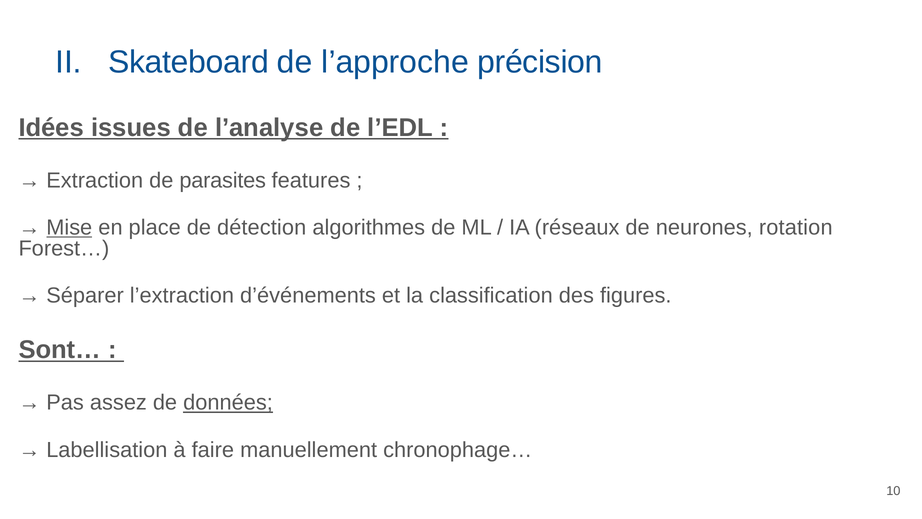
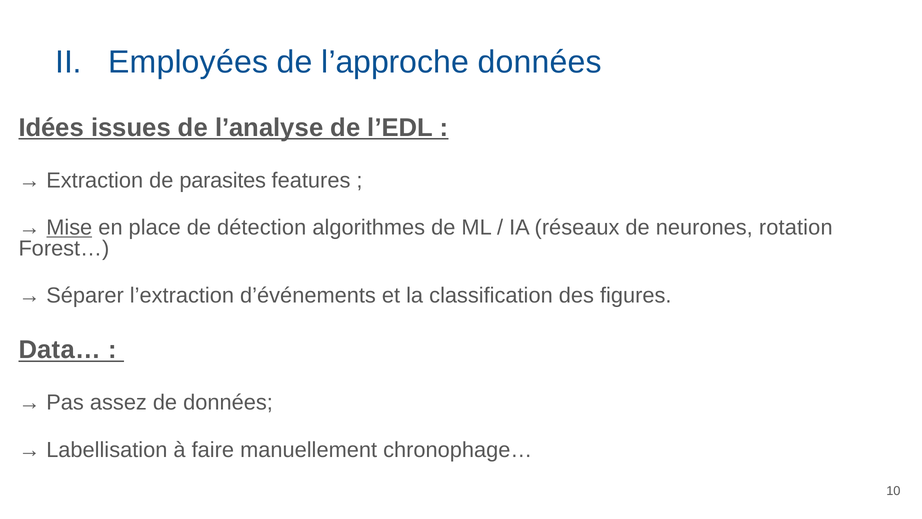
Skateboard: Skateboard -> Employées
l’approche précision: précision -> données
Sont…: Sont… -> Data…
données at (228, 402) underline: present -> none
